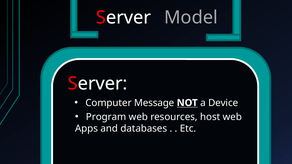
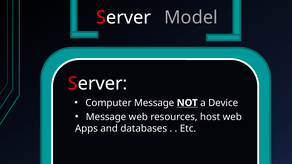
Program at (106, 117): Program -> Message
